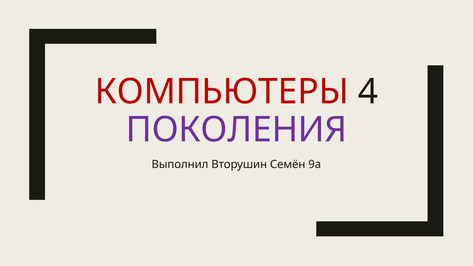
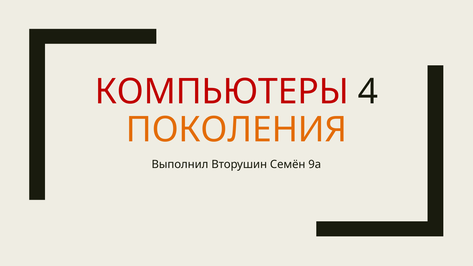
ПОКОЛЕНИЯ colour: purple -> orange
